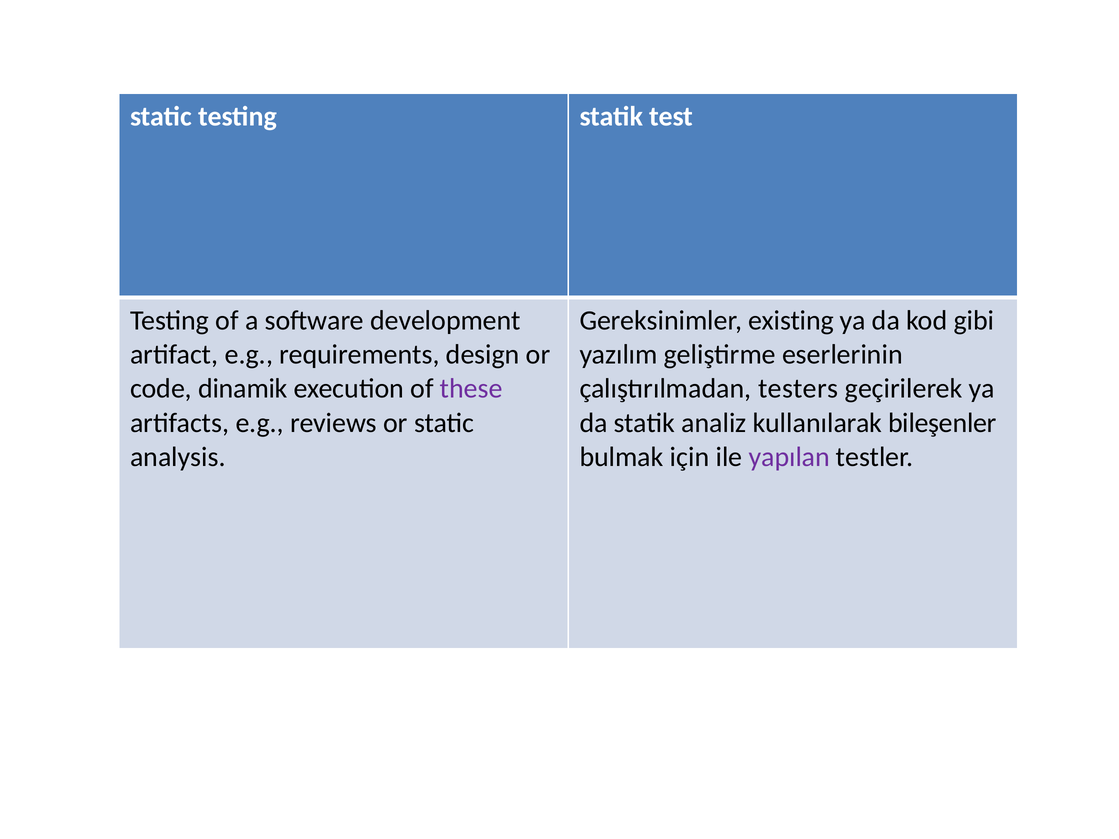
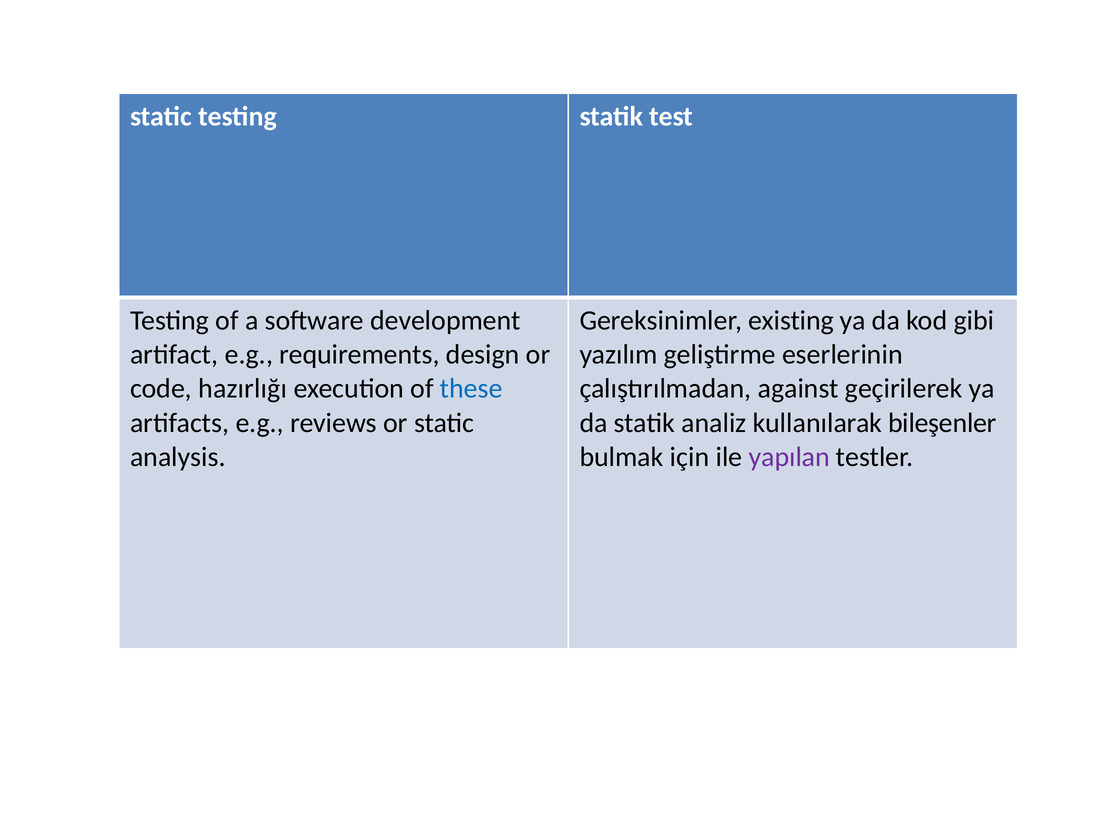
dinamik: dinamik -> hazırlığı
these colour: purple -> blue
testers: testers -> against
